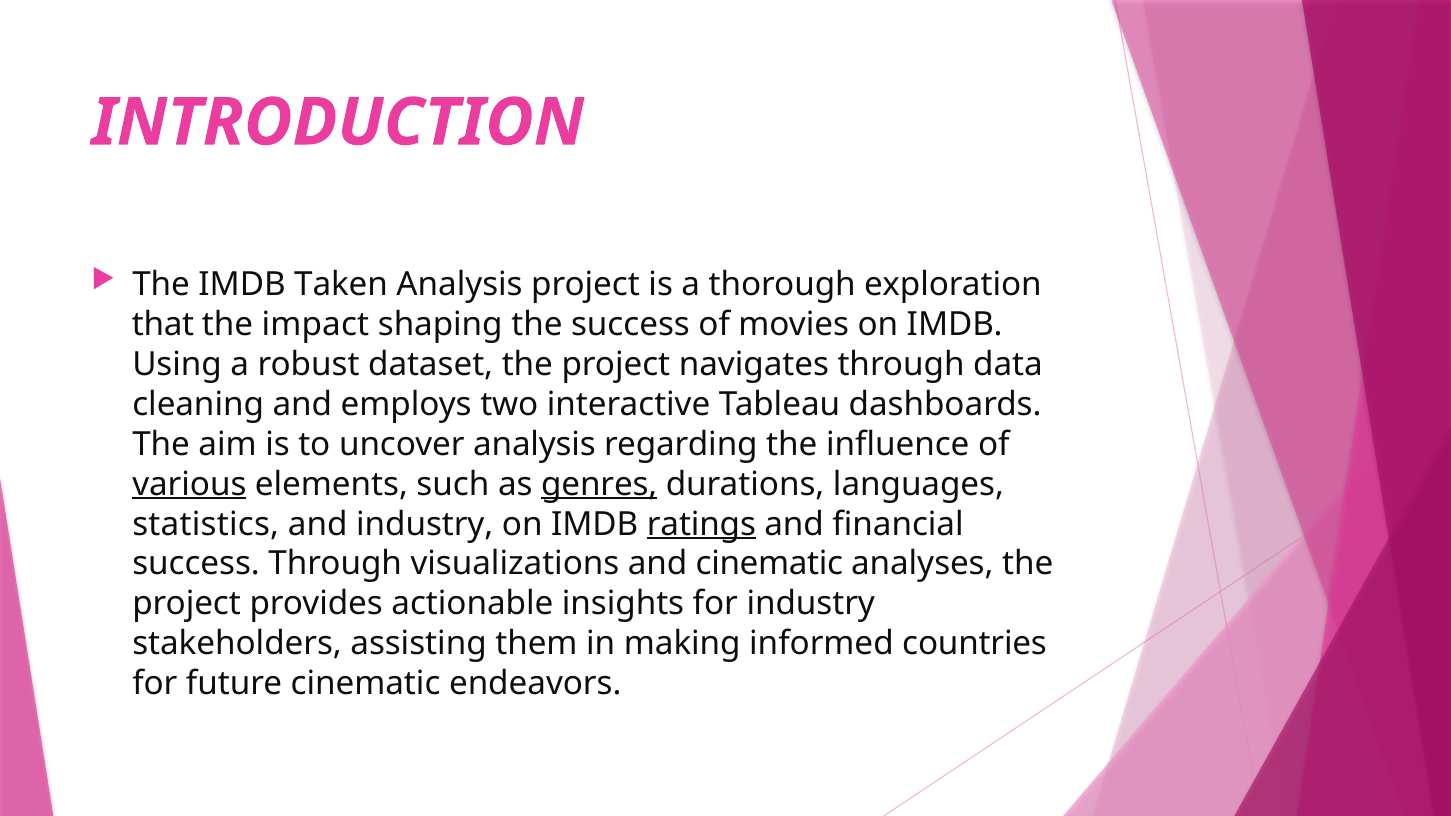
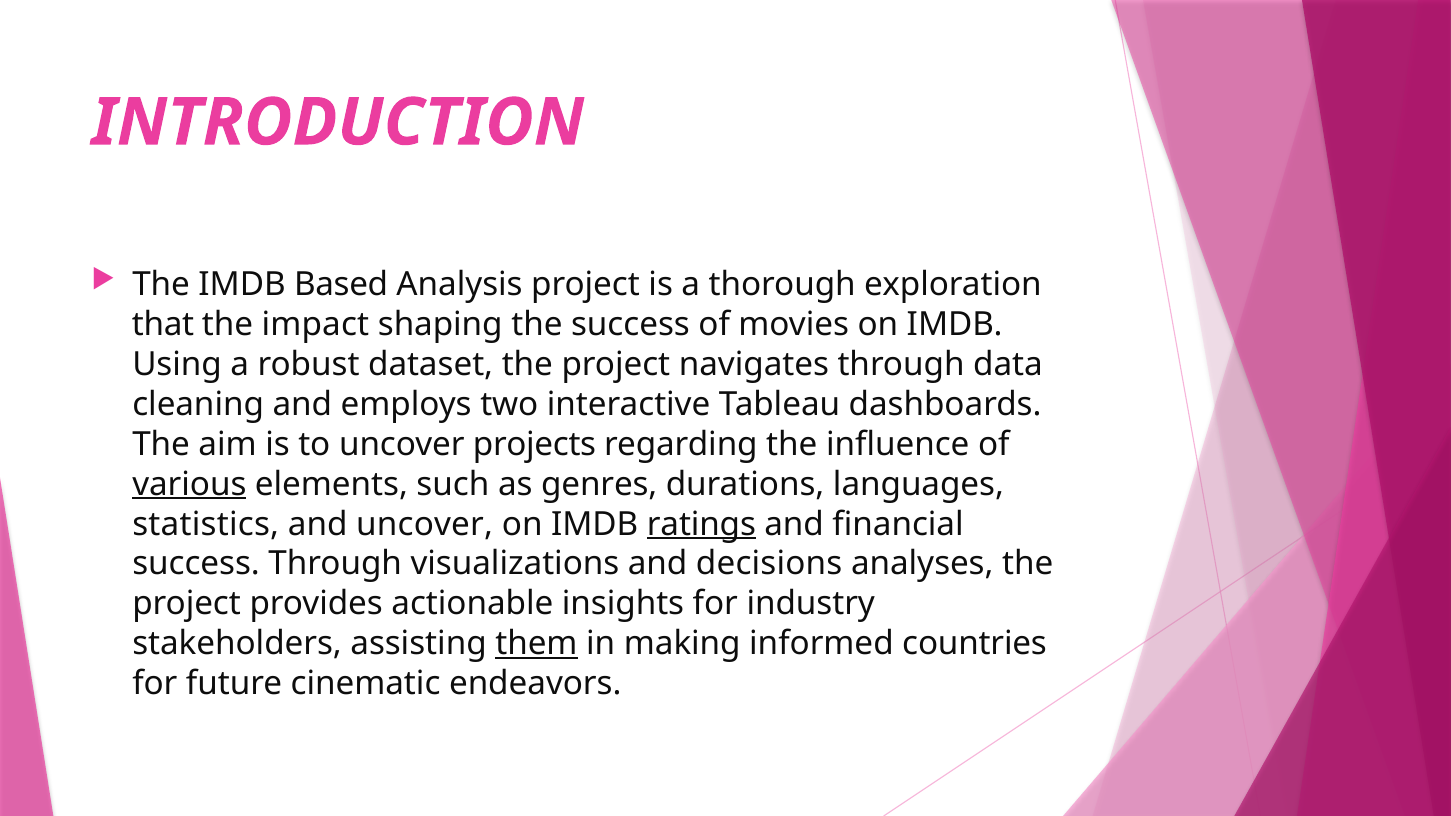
Taken: Taken -> Based
uncover analysis: analysis -> projects
genres underline: present -> none
and industry: industry -> uncover
and cinematic: cinematic -> decisions
them underline: none -> present
